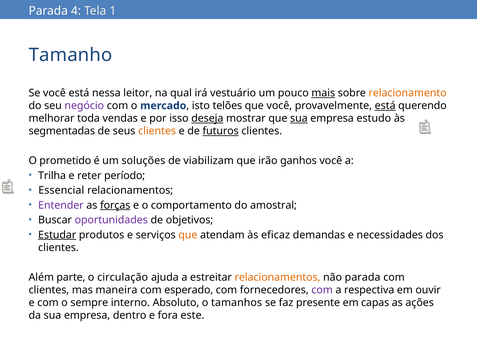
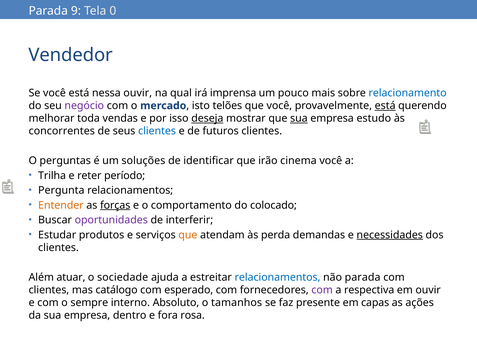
4: 4 -> 9
1: 1 -> 0
Tamanho: Tamanho -> Vendedor
nessa leitor: leitor -> ouvir
vestuário: vestuário -> imprensa
mais underline: present -> none
relacionamento colour: orange -> blue
segmentadas: segmentadas -> concorrentes
clientes at (157, 131) colour: orange -> blue
futuros underline: present -> none
prometido: prometido -> perguntas
viabilizam: viabilizam -> identificar
ganhos: ganhos -> cinema
Essencial: Essencial -> Pergunta
Entender colour: purple -> orange
amostral: amostral -> colocado
objetivos: objetivos -> interferir
Estudar underline: present -> none
eficaz: eficaz -> perda
necessidades underline: none -> present
parte: parte -> atuar
circulação: circulação -> sociedade
relacionamentos at (278, 277) colour: orange -> blue
maneira: maneira -> catálogo
este: este -> rosa
